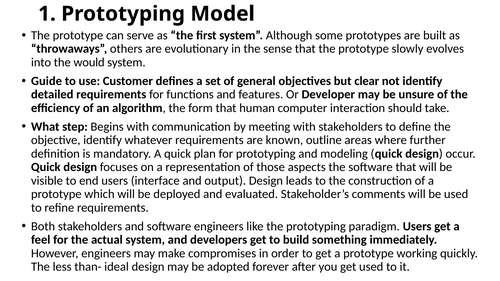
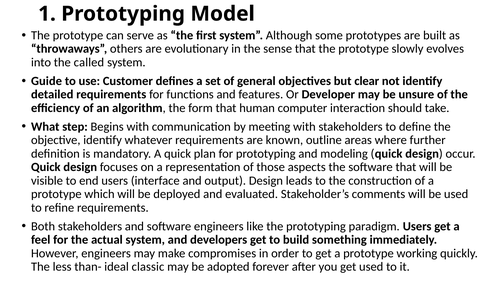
would: would -> called
ideal design: design -> classic
